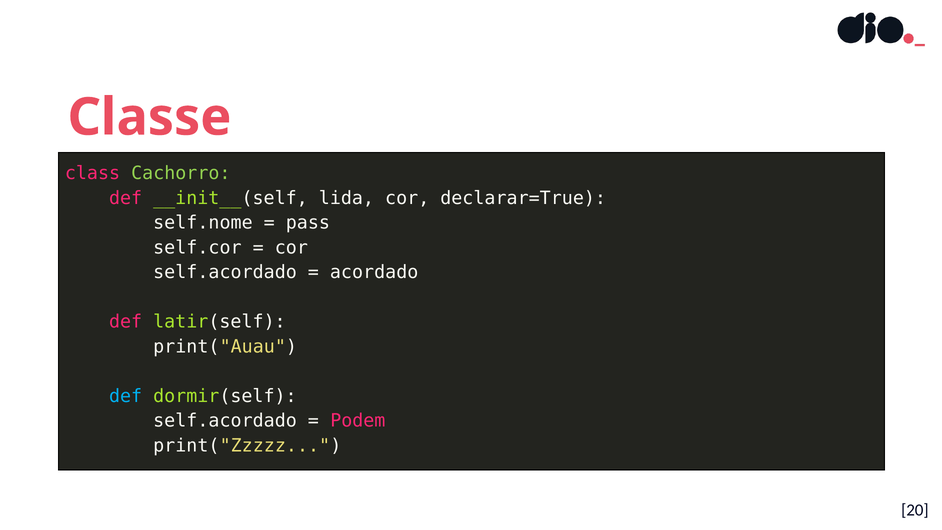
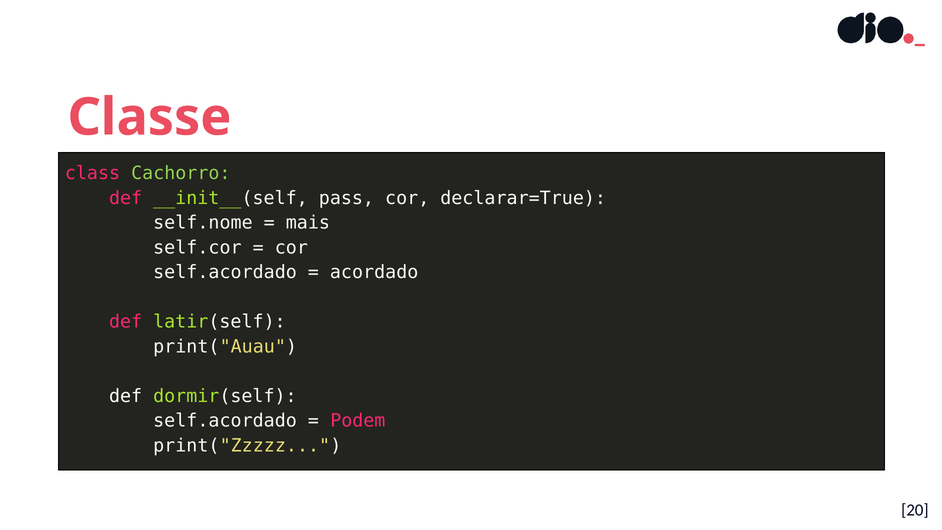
lida: lida -> pass
pass: pass -> mais
def at (126, 396) colour: light blue -> white
